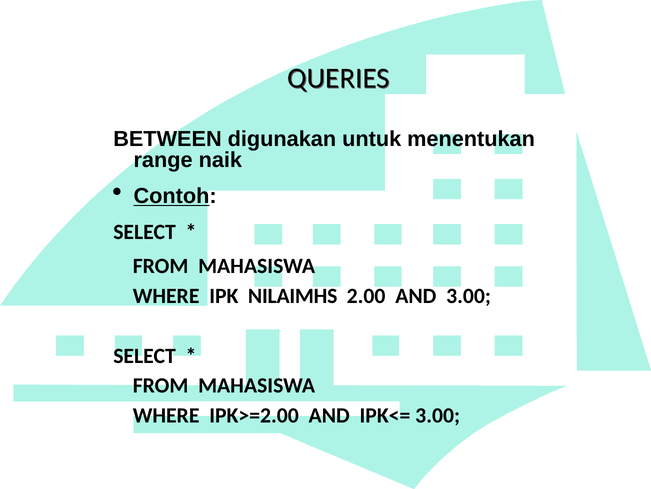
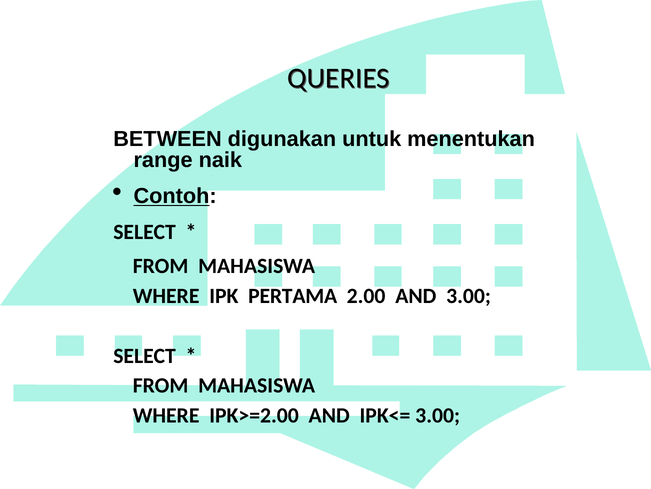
NILAIMHS: NILAIMHS -> PERTAMA
